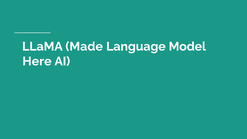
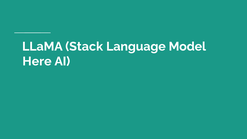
Made: Made -> Stack
